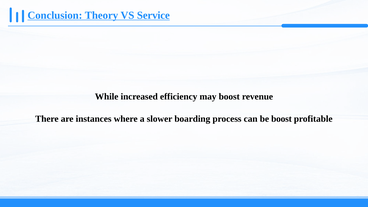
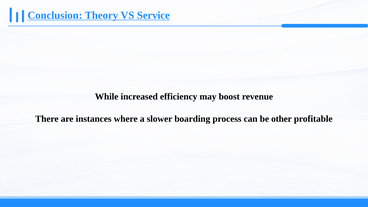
be boost: boost -> other
